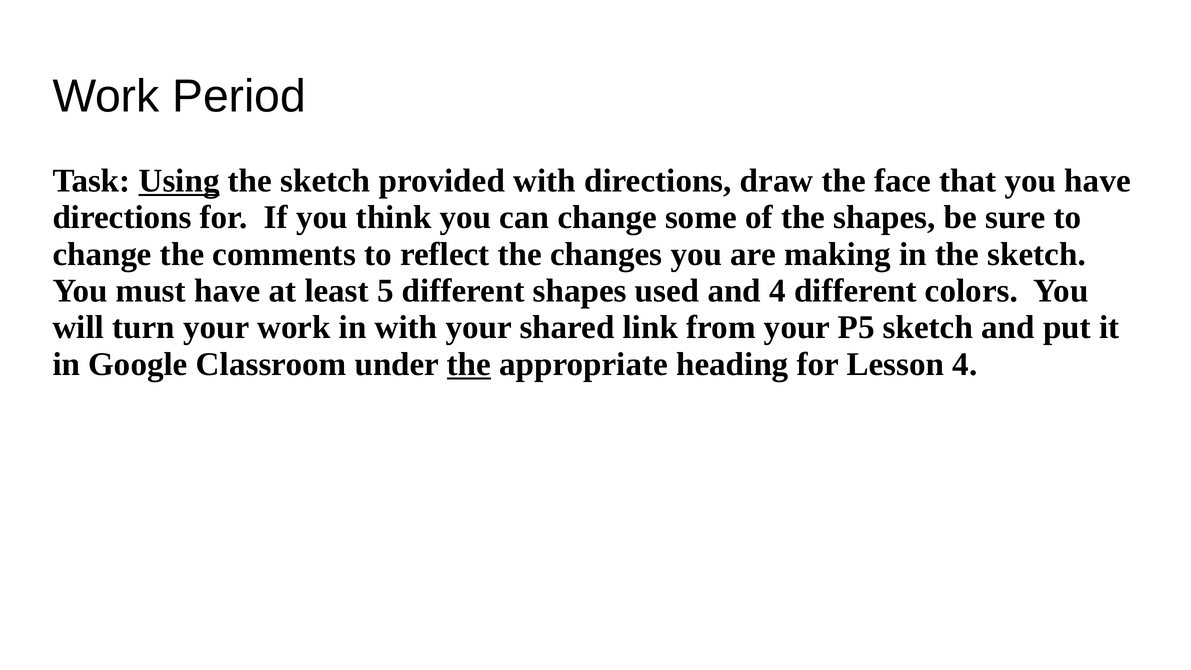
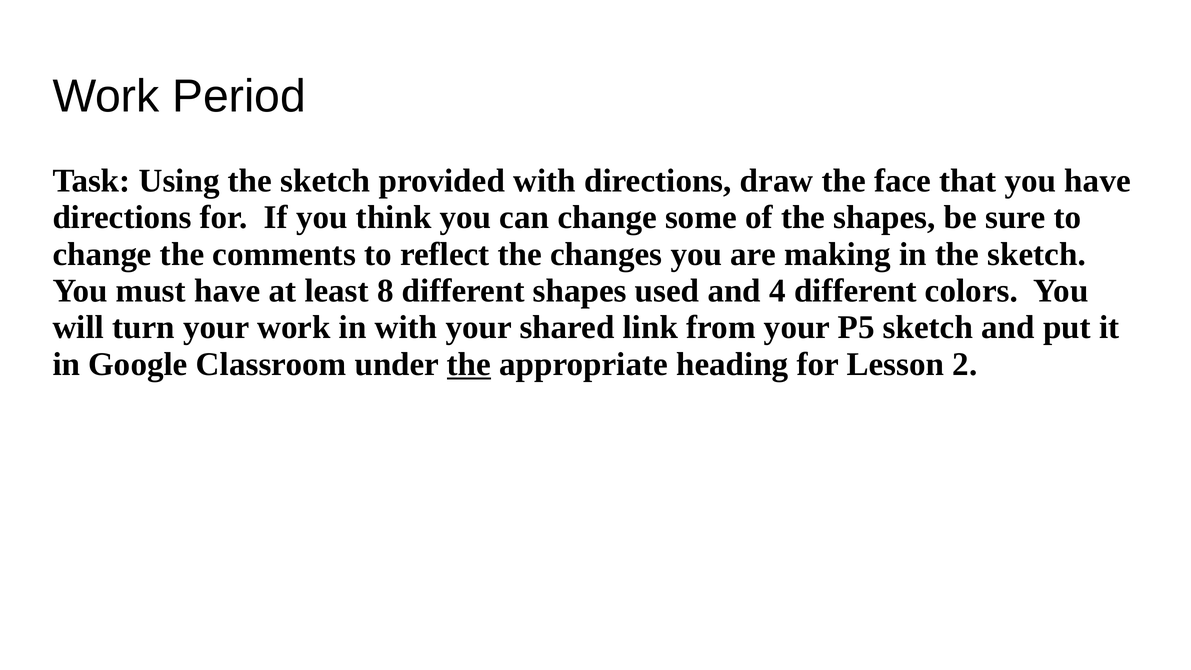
Using underline: present -> none
5: 5 -> 8
Lesson 4: 4 -> 2
